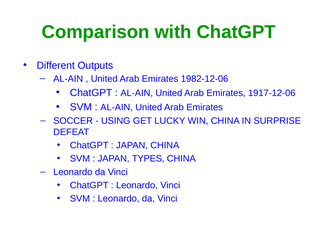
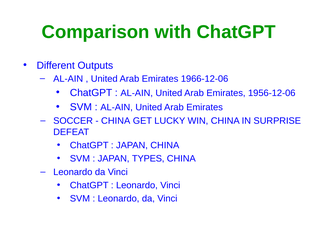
1982-12-06: 1982-12-06 -> 1966-12-06
1917-12-06: 1917-12-06 -> 1956-12-06
USING at (116, 121): USING -> CHINA
